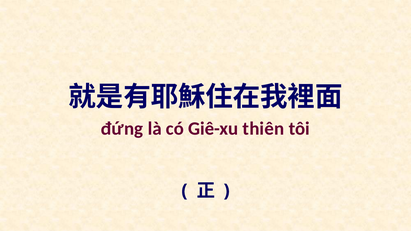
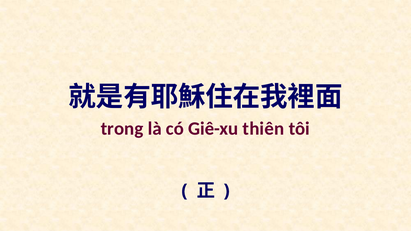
đứng: đứng -> trong
